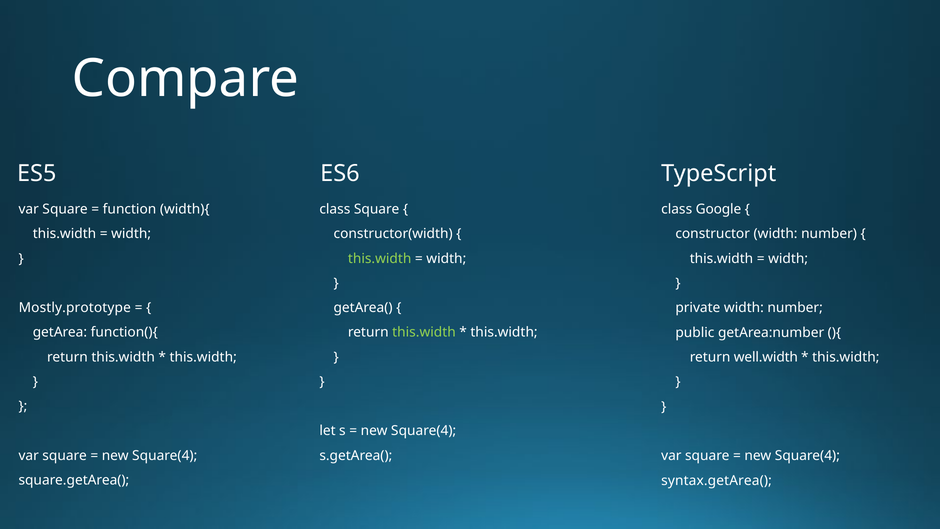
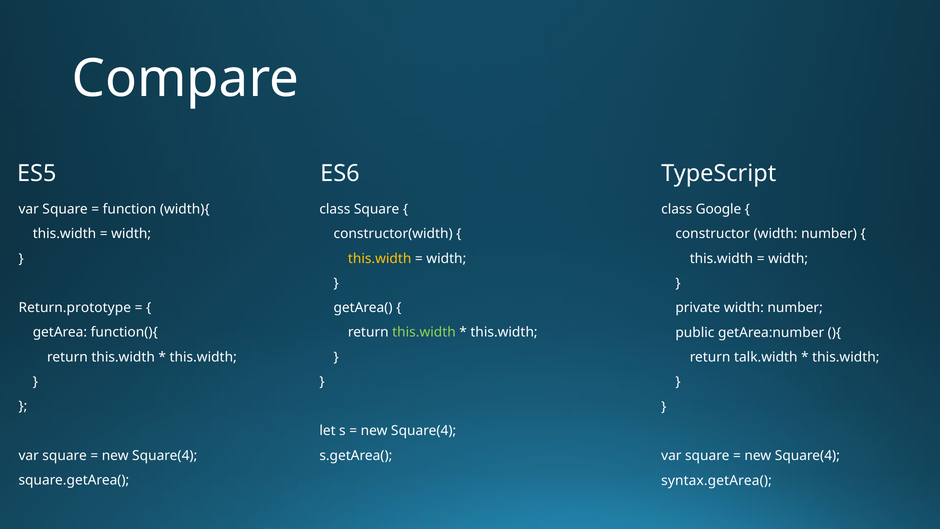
this.width at (380, 258) colour: light green -> yellow
Mostly.prototype: Mostly.prototype -> Return.prototype
well.width: well.width -> talk.width
